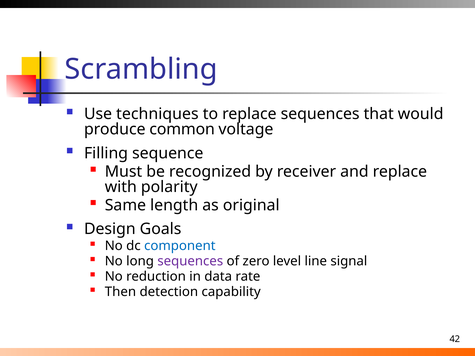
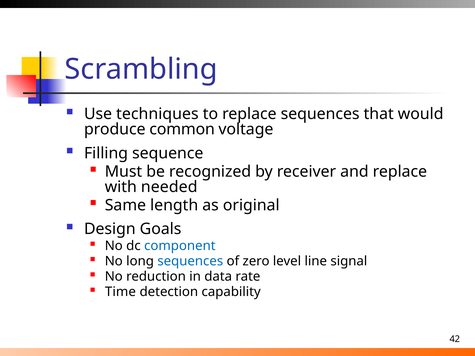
polarity: polarity -> needed
sequences at (190, 261) colour: purple -> blue
Then: Then -> Time
